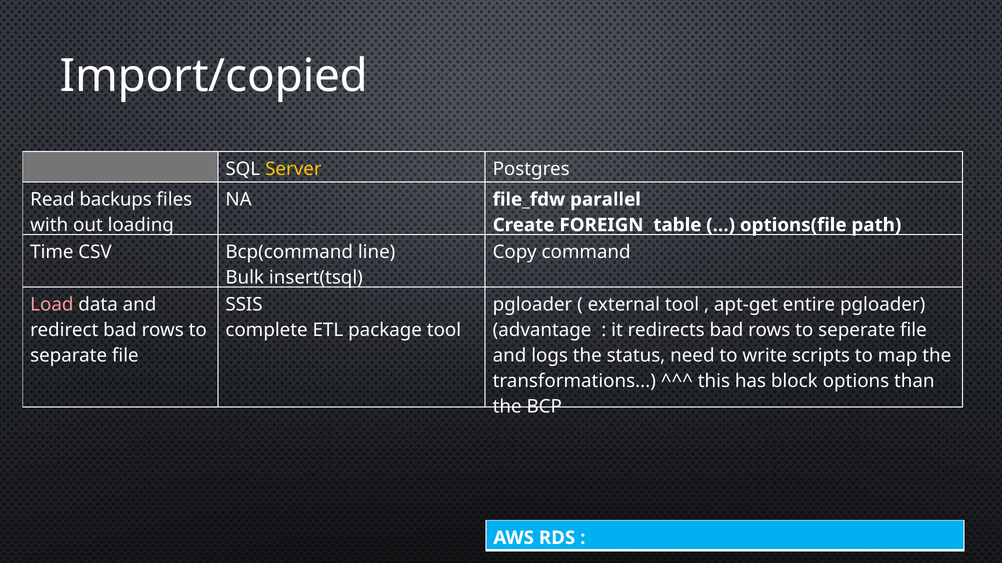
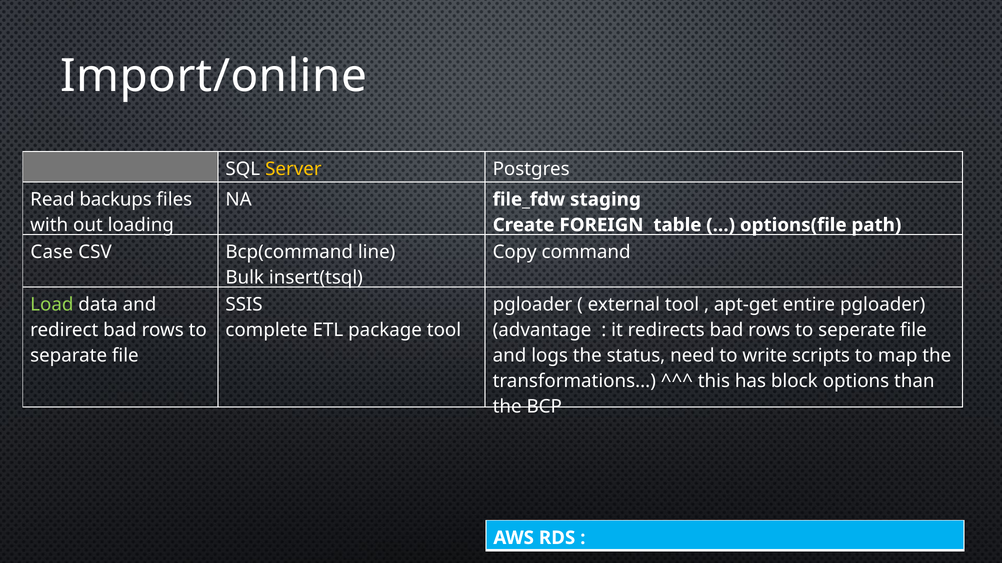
Import/copied: Import/copied -> Import/online
parallel: parallel -> staging
Time: Time -> Case
Load colour: pink -> light green
